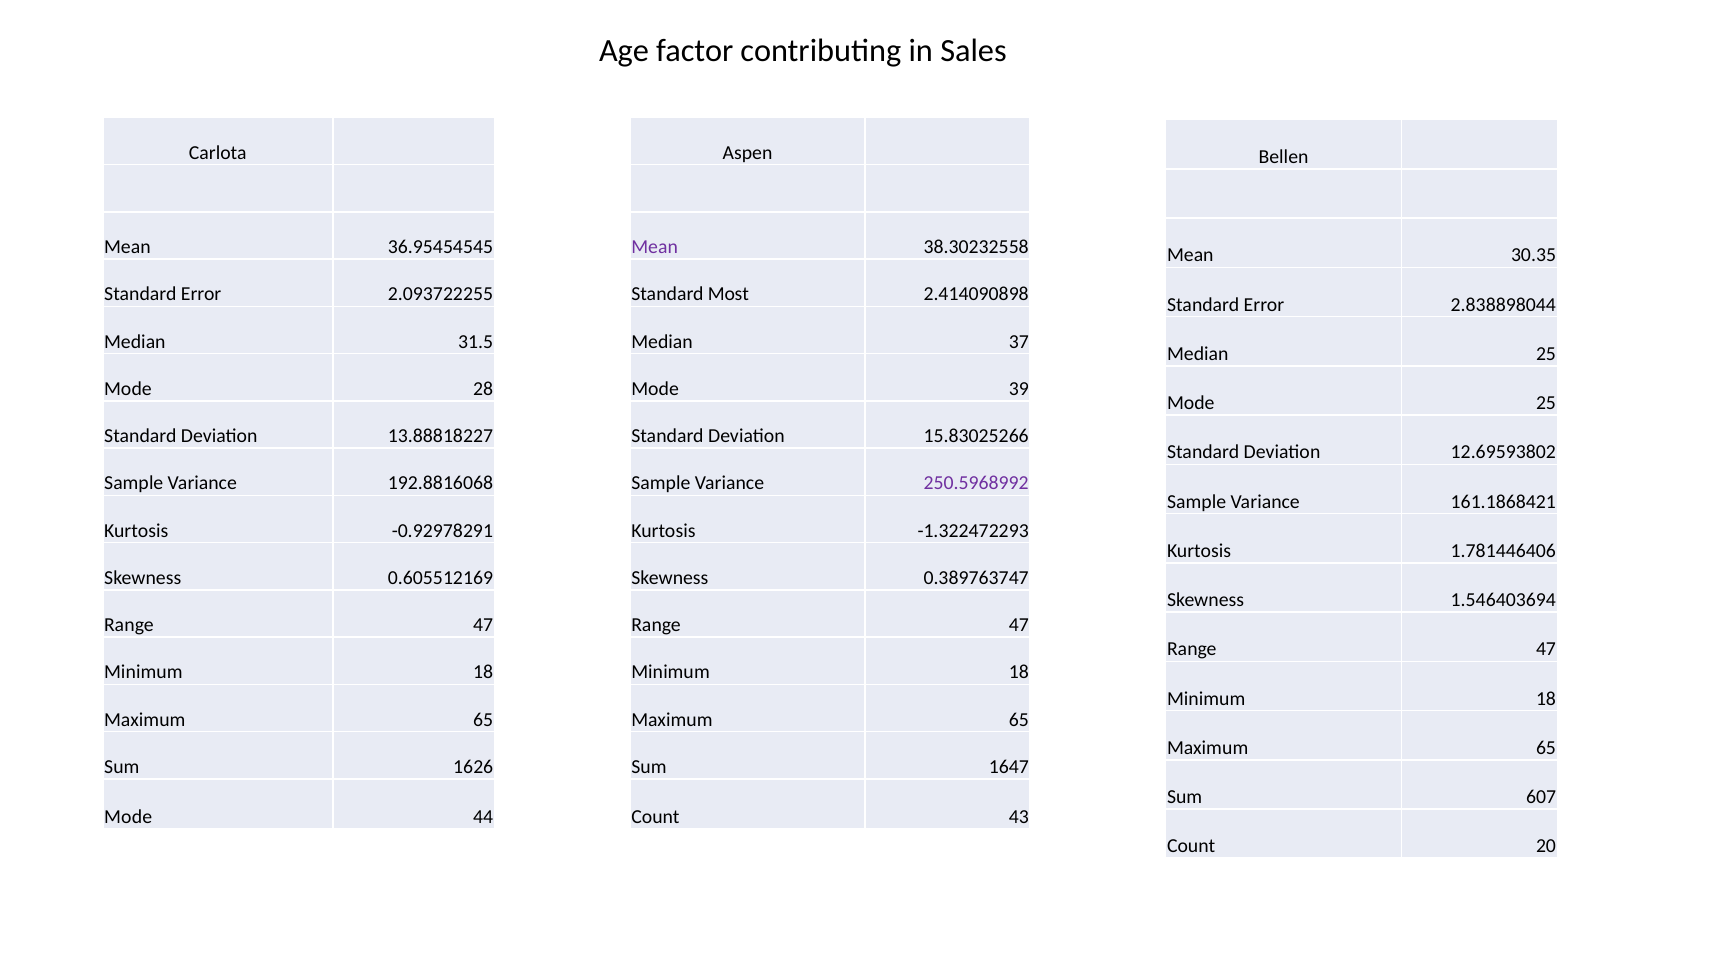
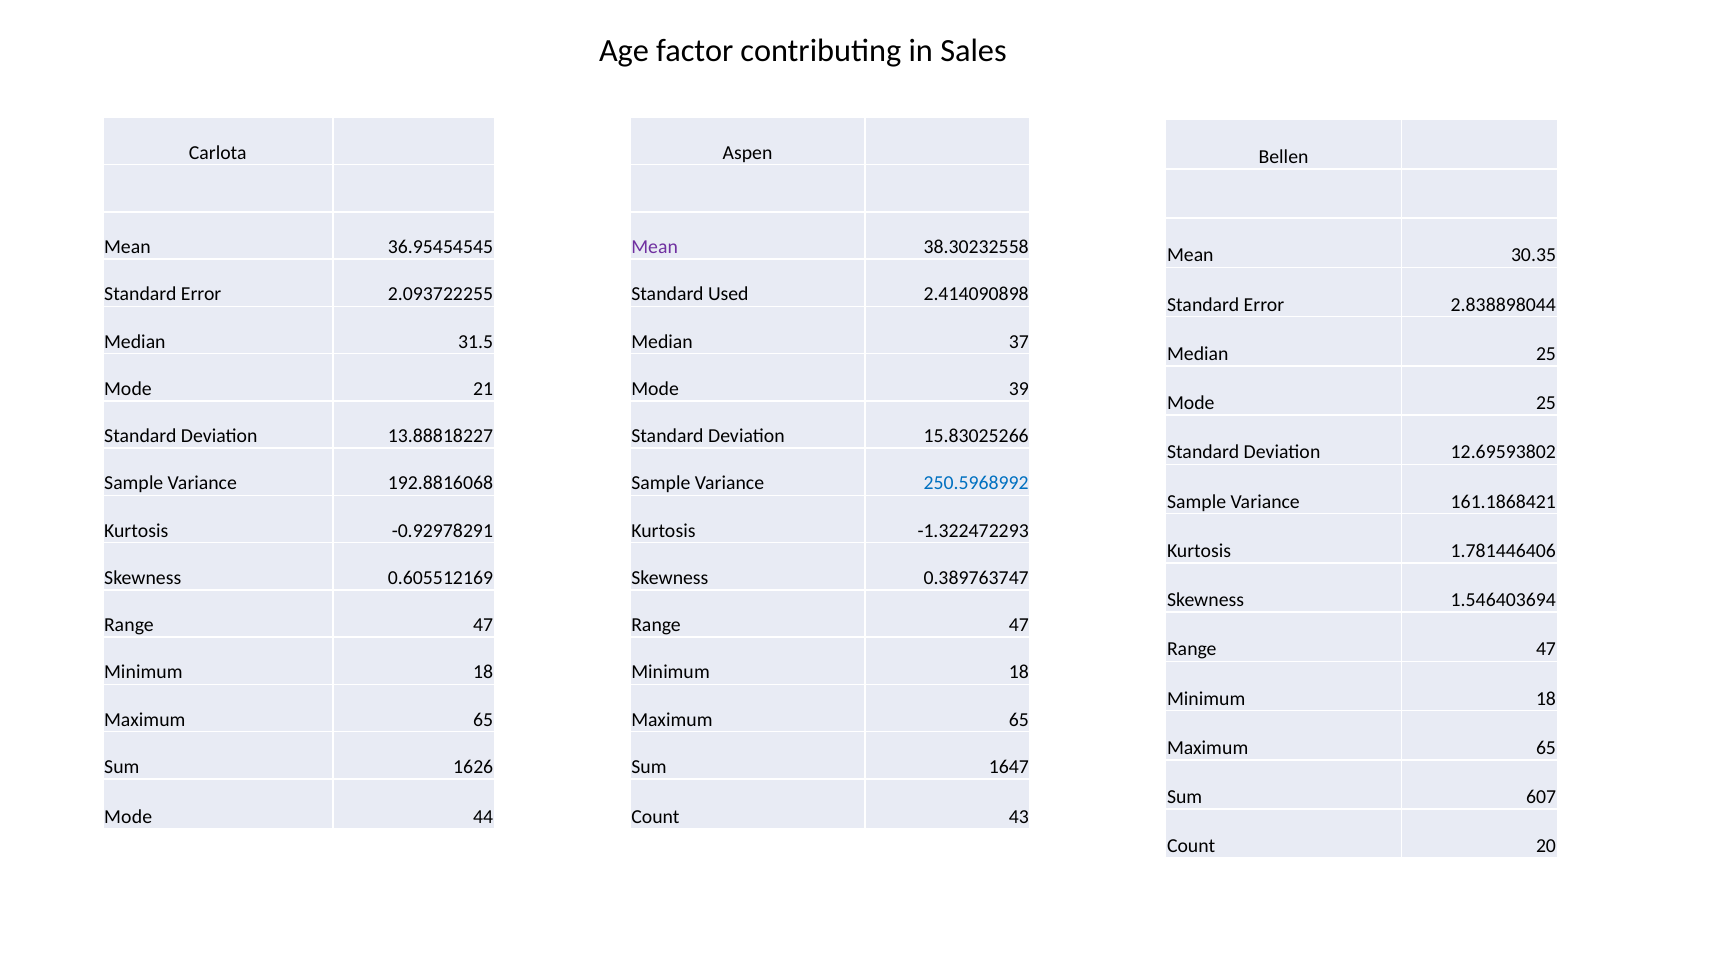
Most: Most -> Used
28: 28 -> 21
250.5968992 colour: purple -> blue
